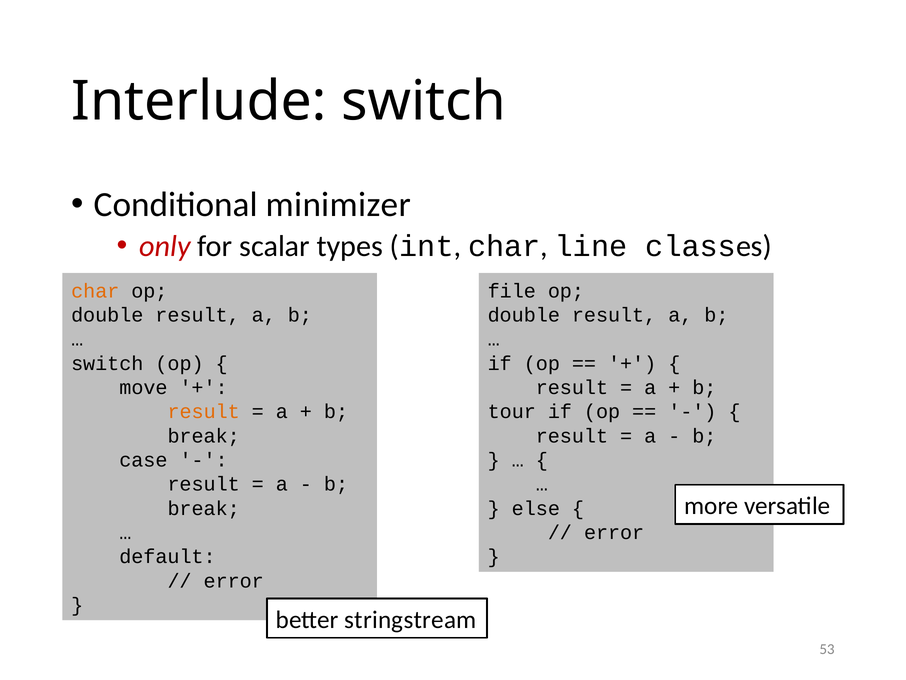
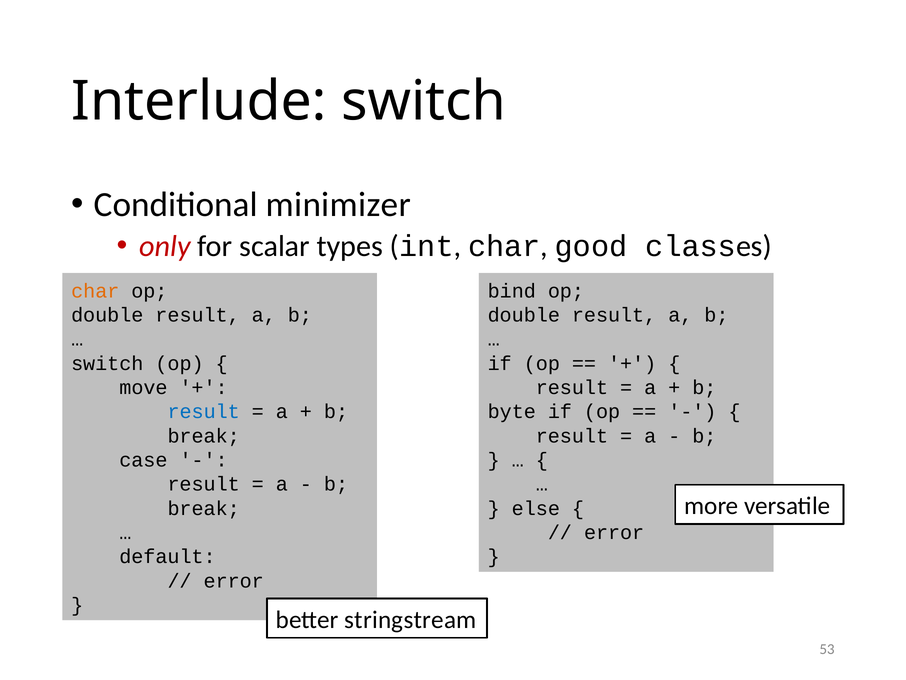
line: line -> good
file: file -> bind
result at (204, 411) colour: orange -> blue
tour: tour -> byte
